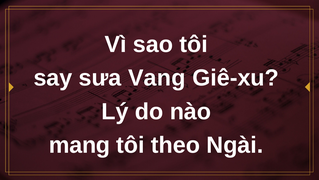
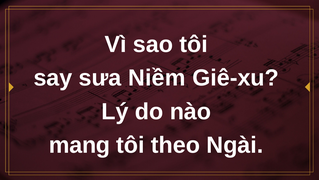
Vang: Vang -> Niềm
